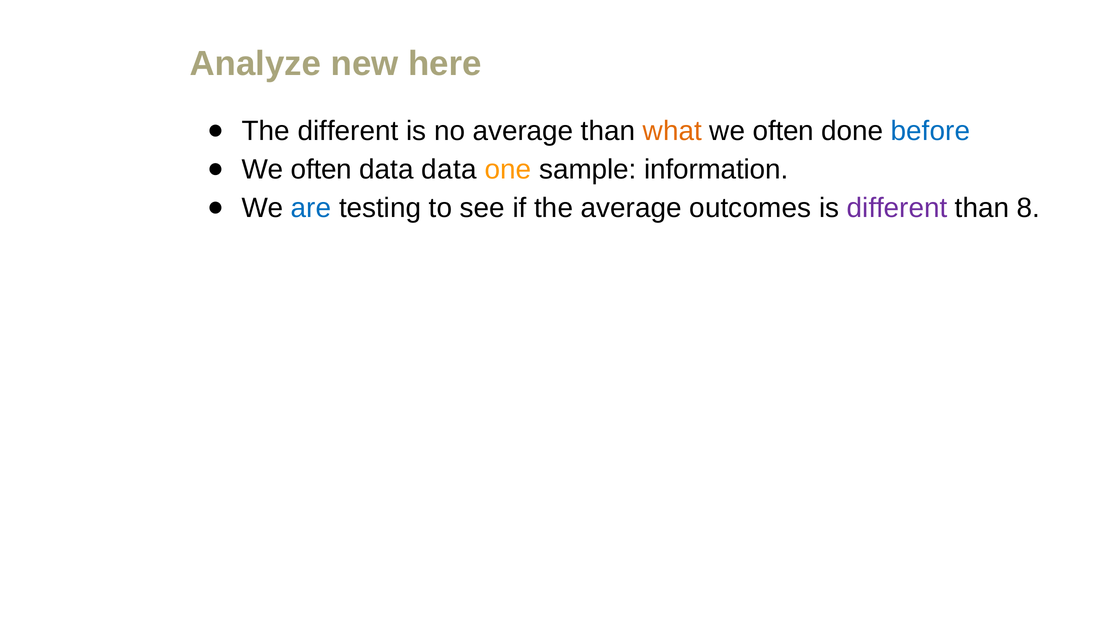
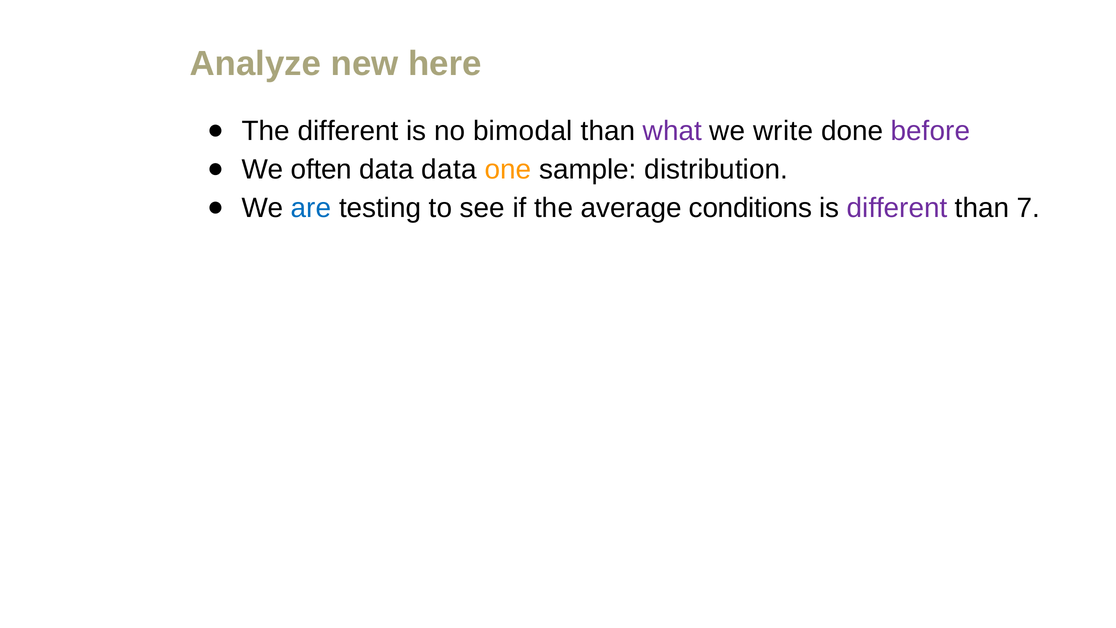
no average: average -> bimodal
what colour: orange -> purple
often at (783, 131): often -> write
before colour: blue -> purple
information: information -> distribution
outcomes: outcomes -> conditions
8: 8 -> 7
